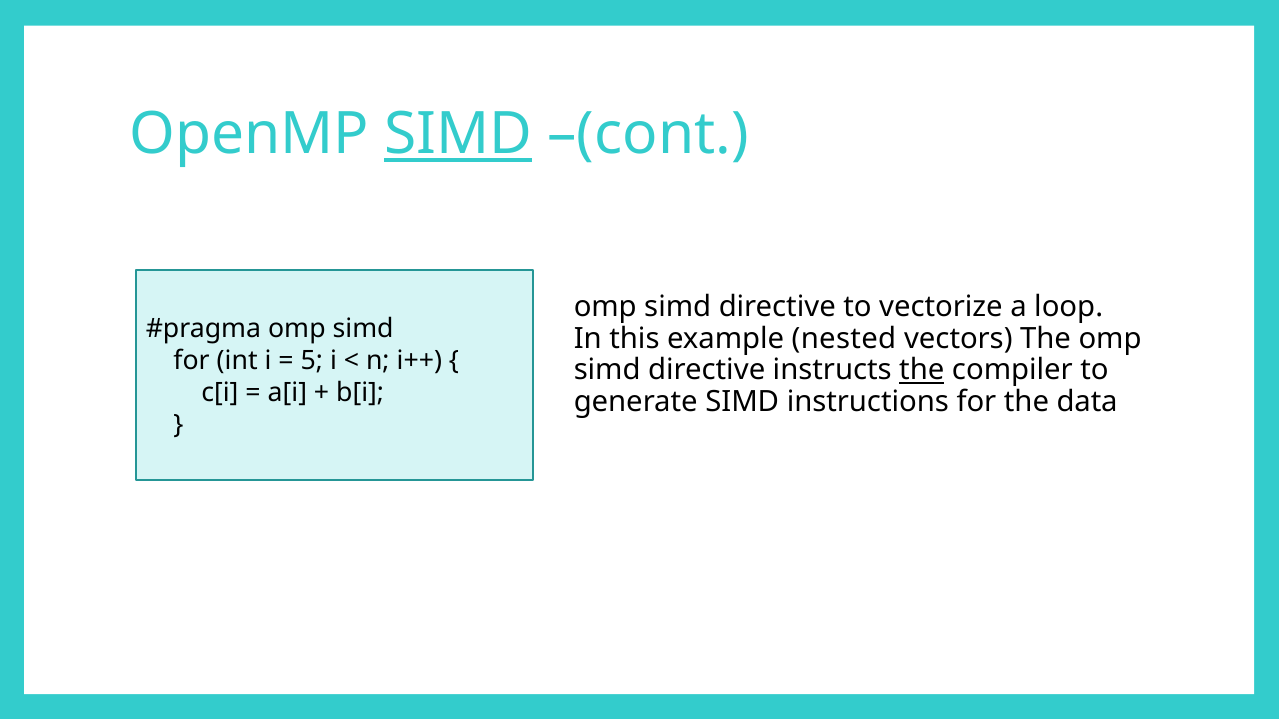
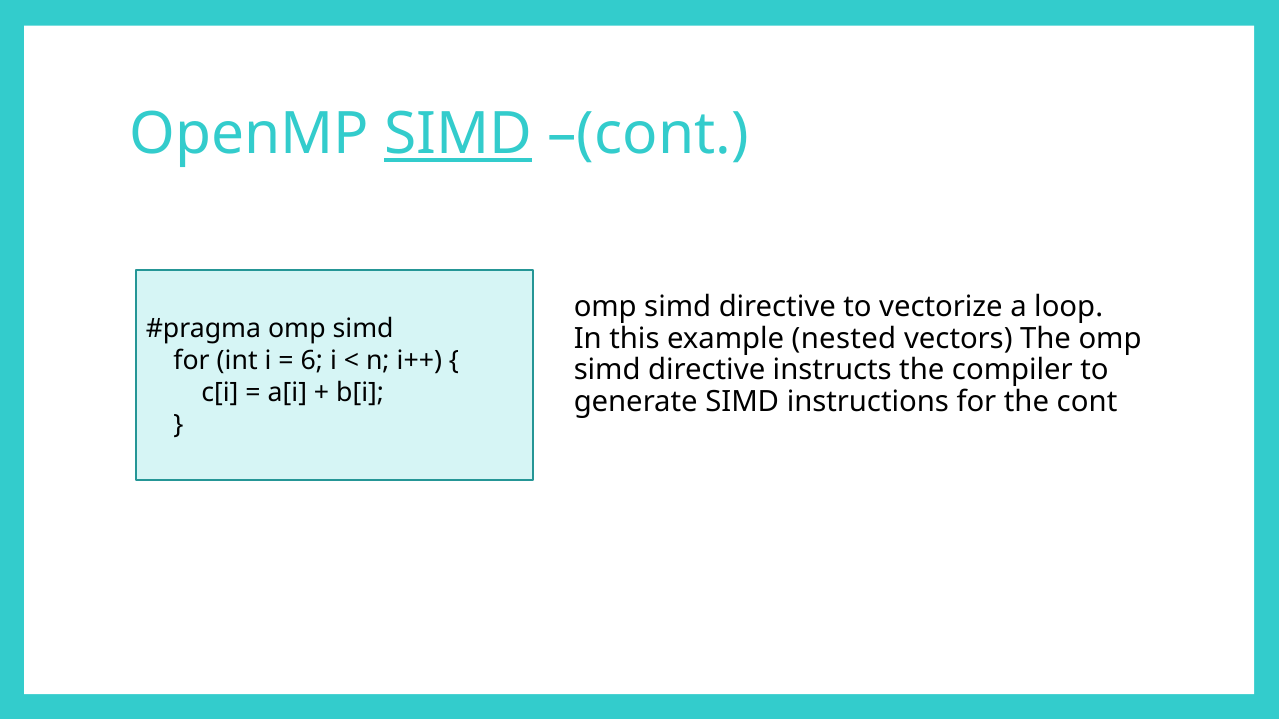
5: 5 -> 6
the at (922, 370) underline: present -> none
data: data -> cont
